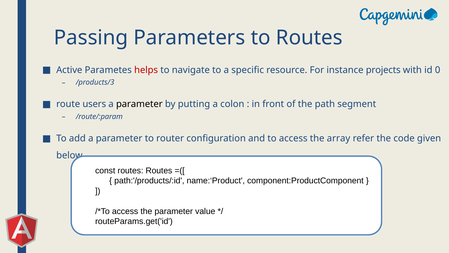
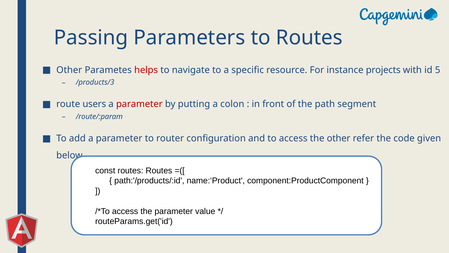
Active at (69, 70): Active -> Other
0: 0 -> 5
parameter at (139, 104) colour: black -> red
the array: array -> other
